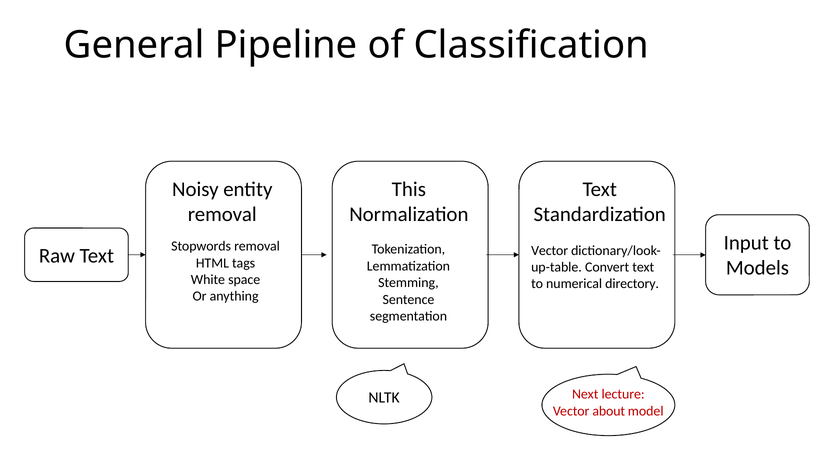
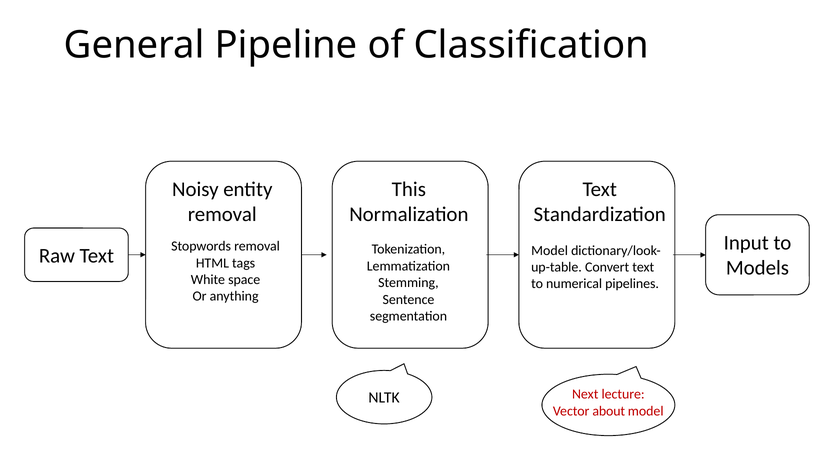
Vector at (550, 250): Vector -> Model
directory: directory -> pipelines
